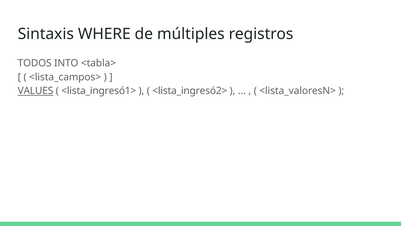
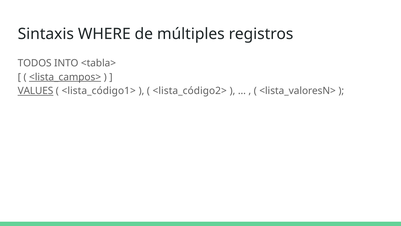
<lista_campos> underline: none -> present
<lista_ingresó1>: <lista_ingresó1> -> <lista_código1>
<lista_ingresó2>: <lista_ingresó2> -> <lista_código2>
